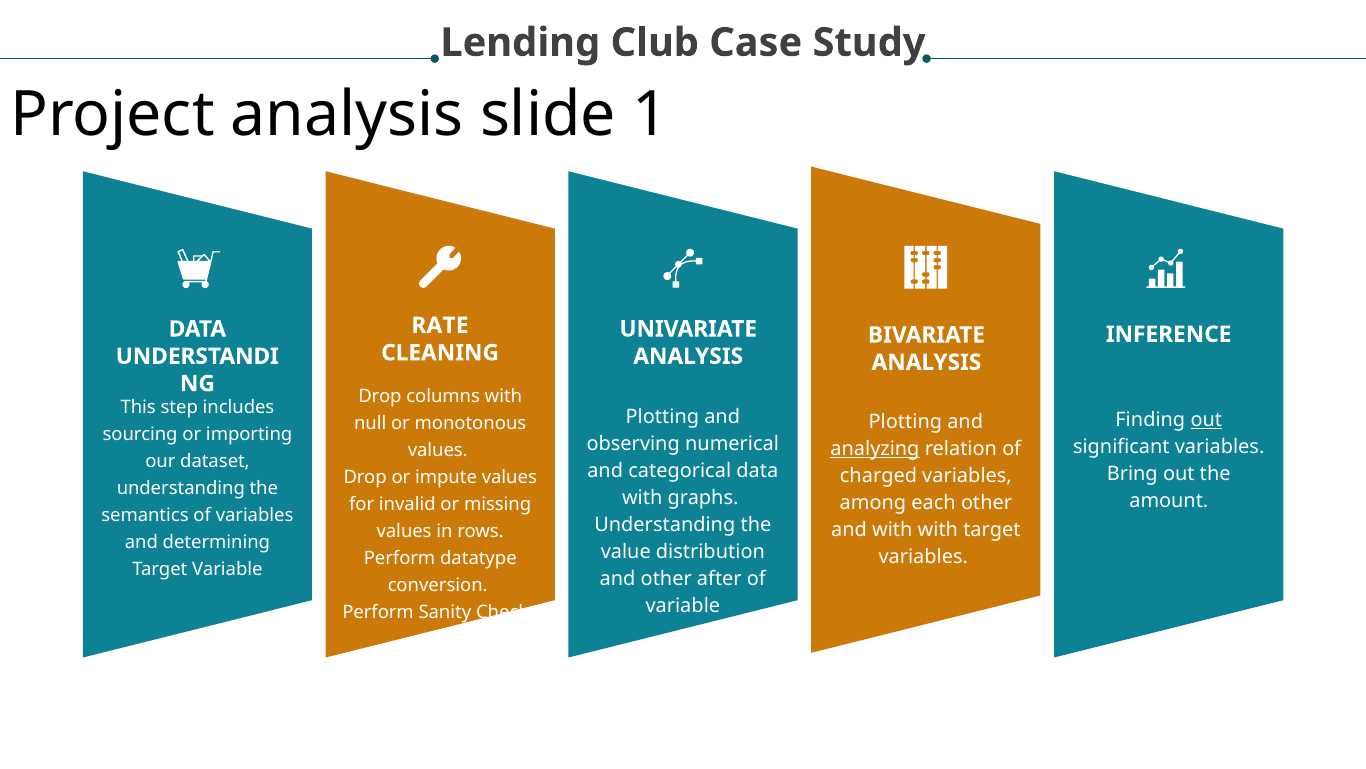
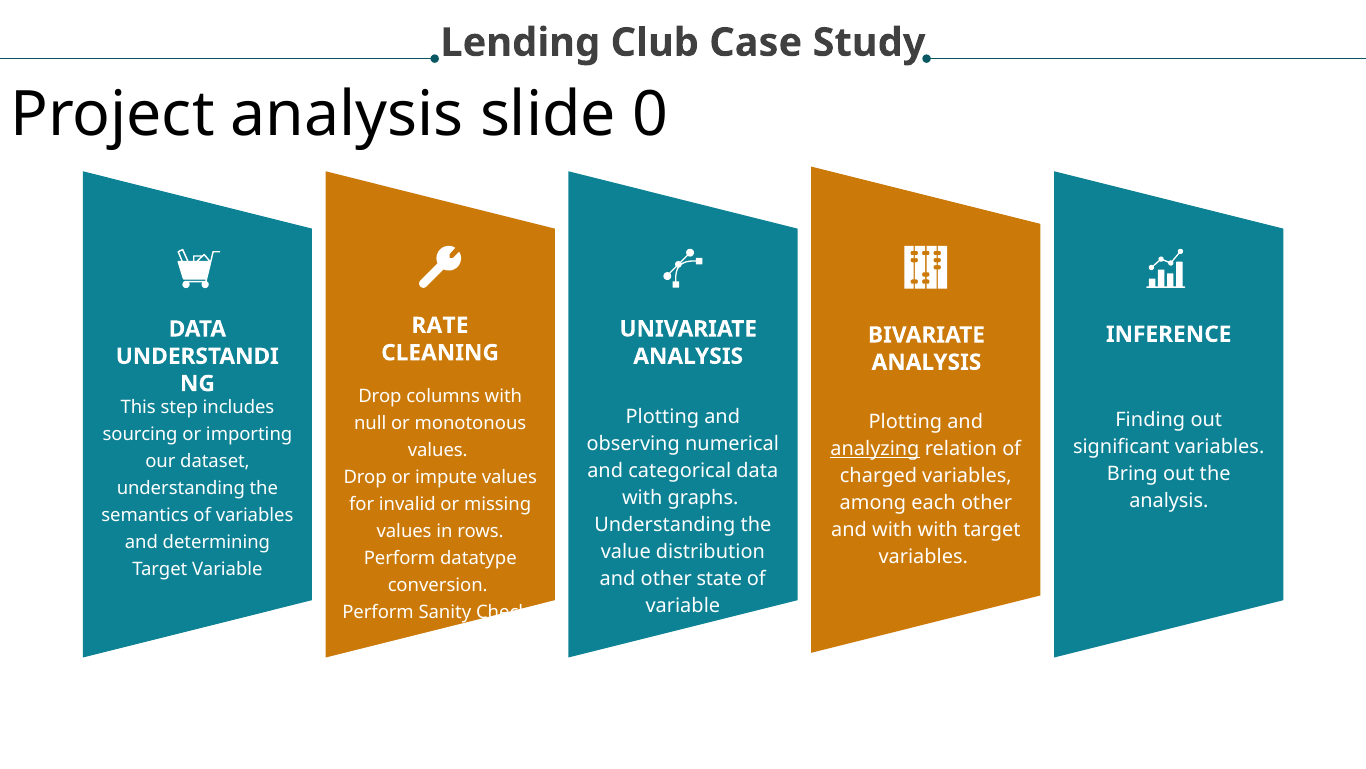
1: 1 -> 0
out at (1206, 419) underline: present -> none
amount at (1169, 501): amount -> analysis
after: after -> state
